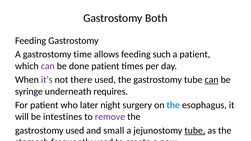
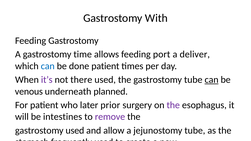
Both: Both -> With
such: such -> port
a patient: patient -> deliver
can at (48, 66) colour: purple -> blue
syringe: syringe -> venous
requires: requires -> planned
night: night -> prior
the at (173, 105) colour: blue -> purple
small: small -> allow
tube at (195, 131) underline: present -> none
